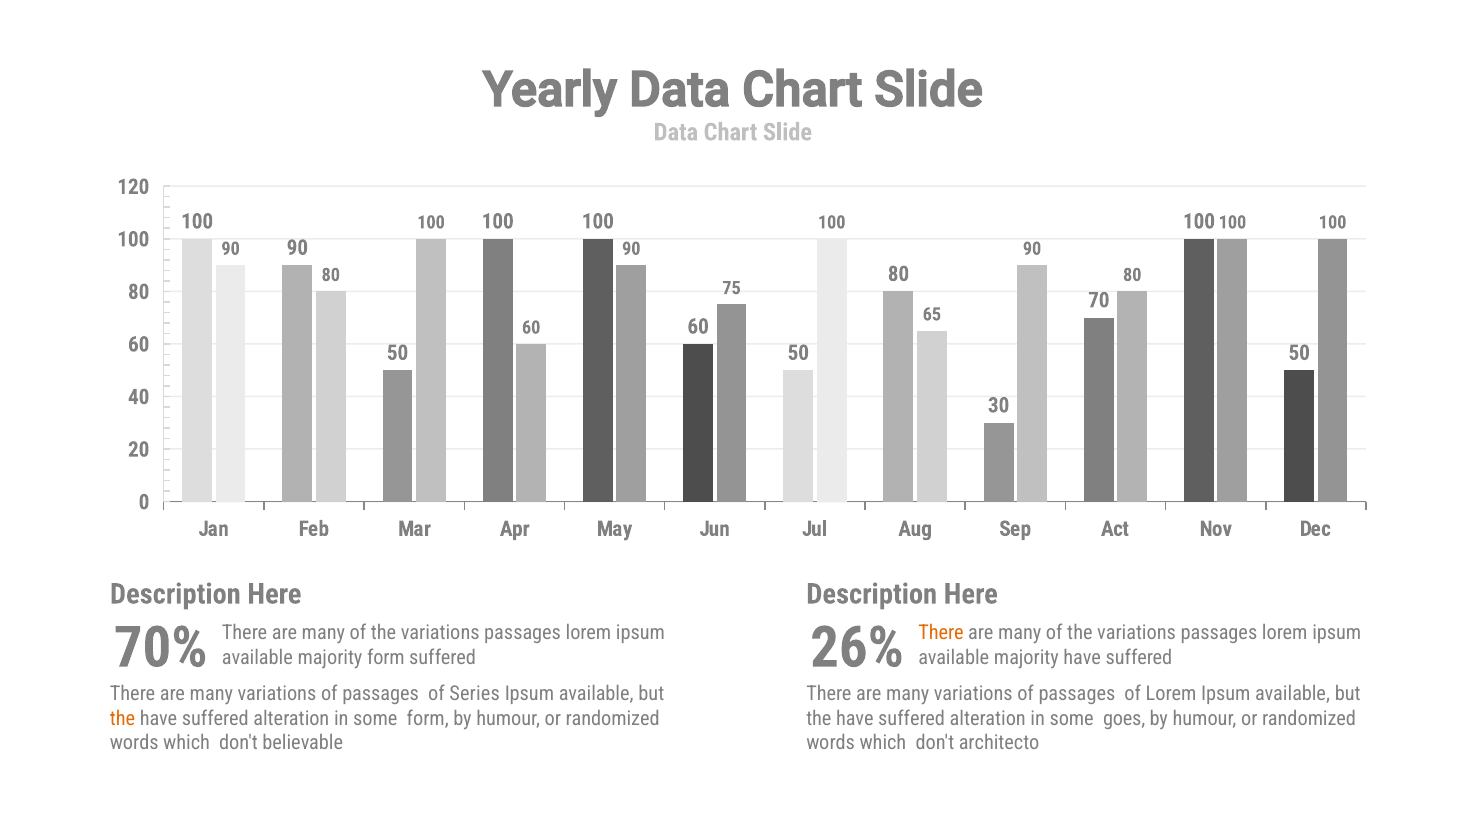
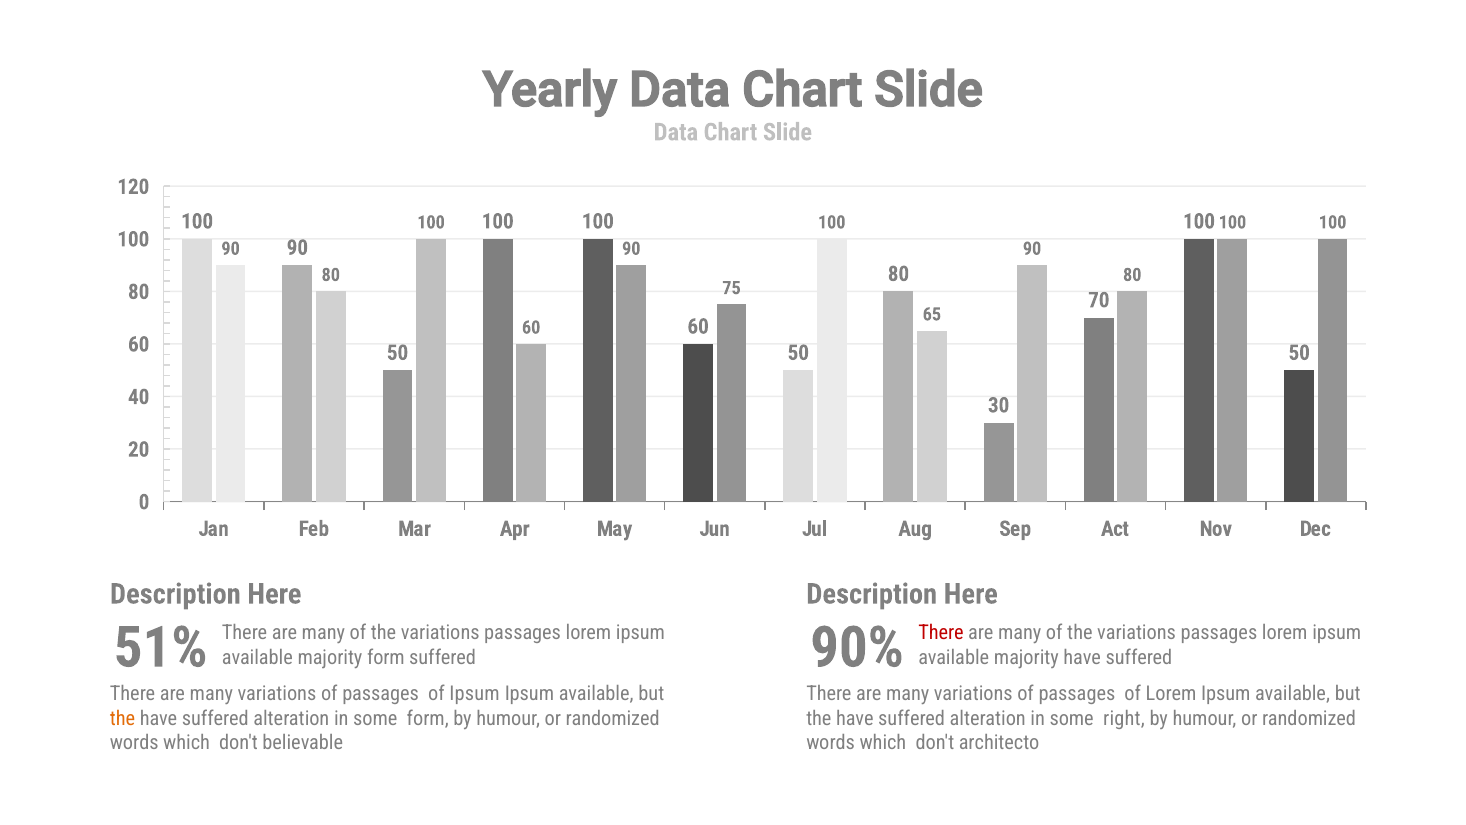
There at (941, 633) colour: orange -> red
70%: 70% -> 51%
26%: 26% -> 90%
of Series: Series -> Ipsum
goes: goes -> right
